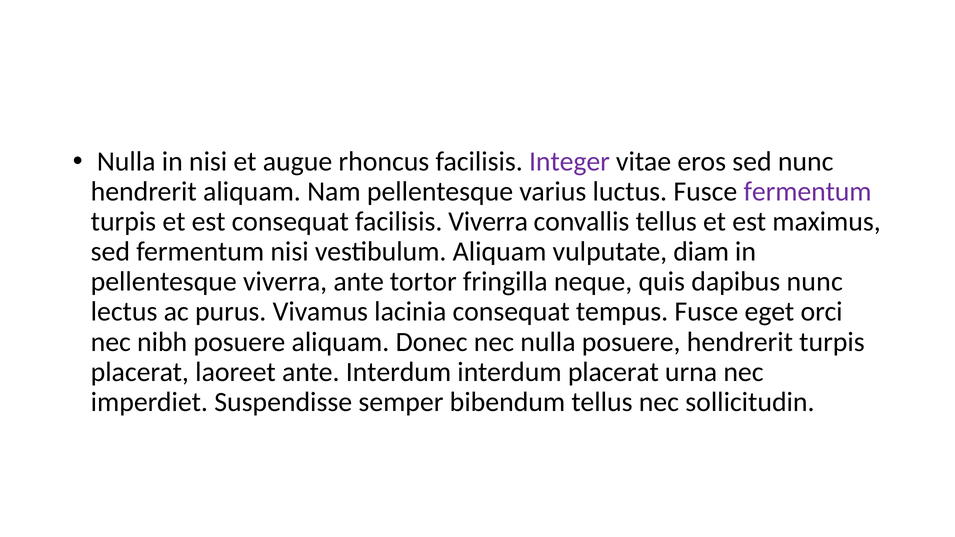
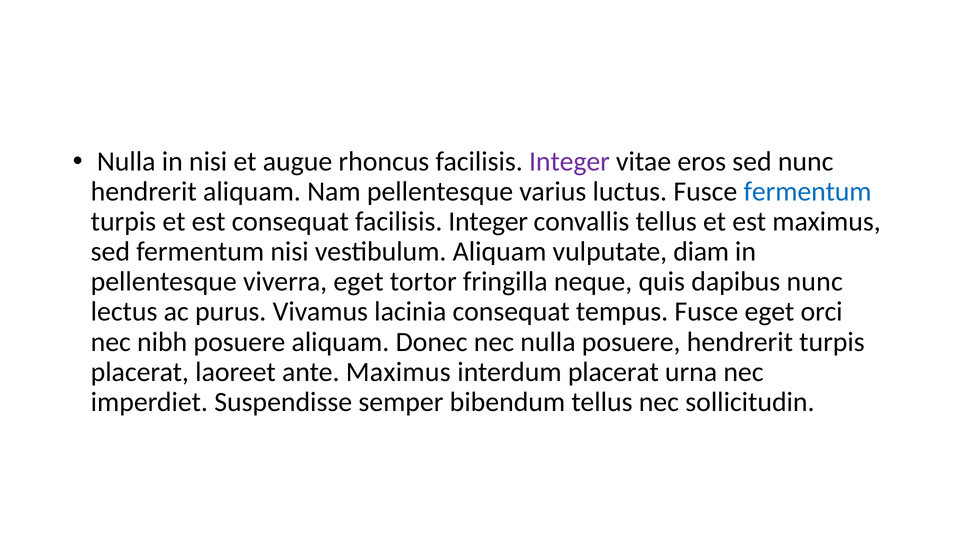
fermentum at (808, 192) colour: purple -> blue
consequat facilisis Viverra: Viverra -> Integer
viverra ante: ante -> eget
ante Interdum: Interdum -> Maximus
